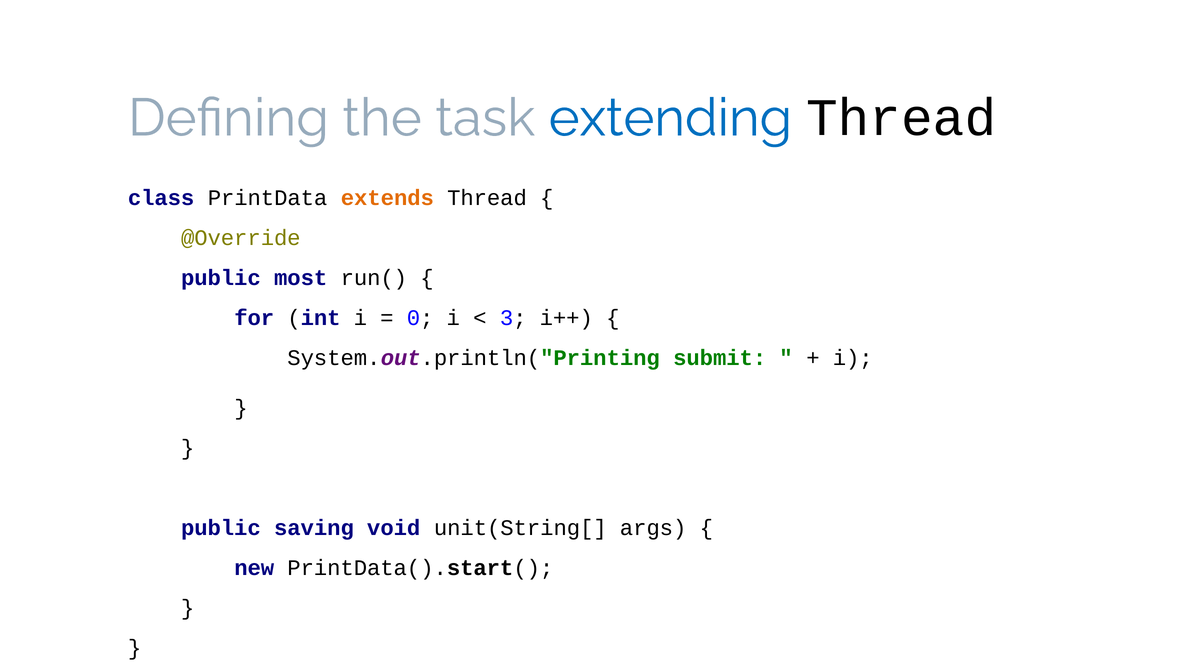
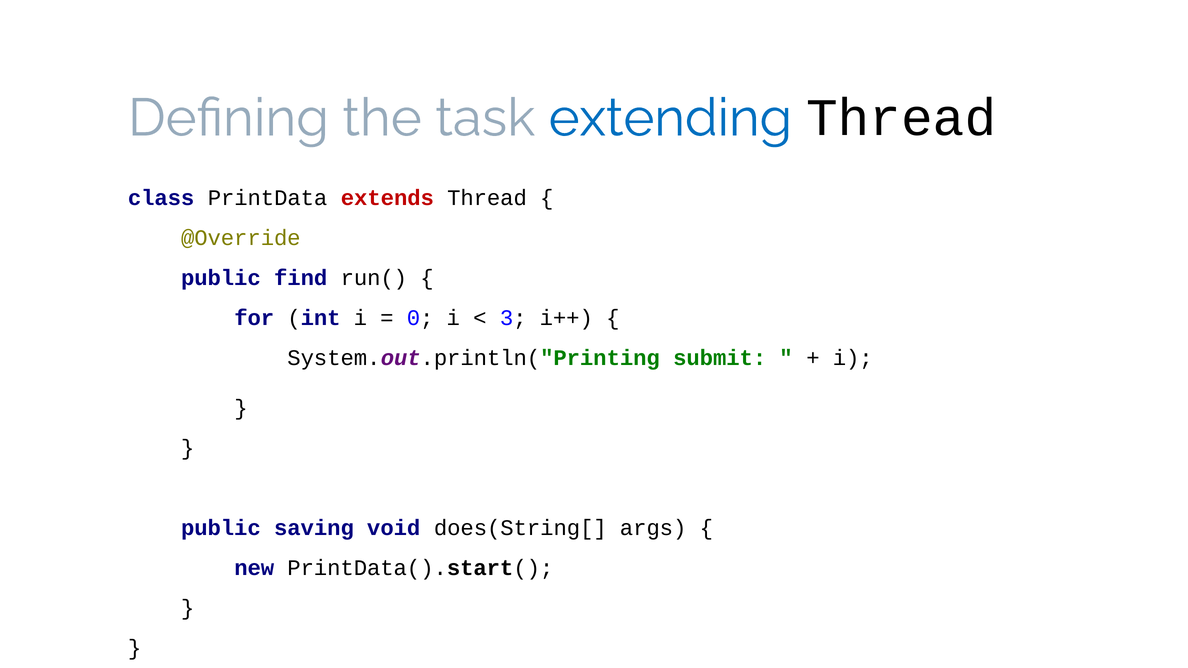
extends colour: orange -> red
most: most -> find
unit(String[: unit(String[ -> does(String[
